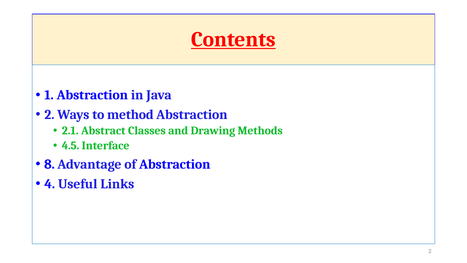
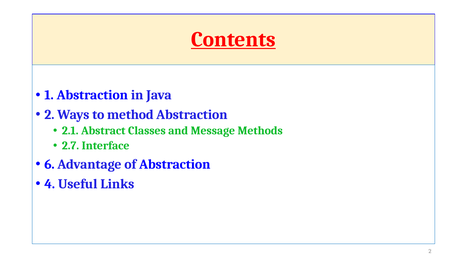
Drawing: Drawing -> Message
4.5: 4.5 -> 2.7
8: 8 -> 6
